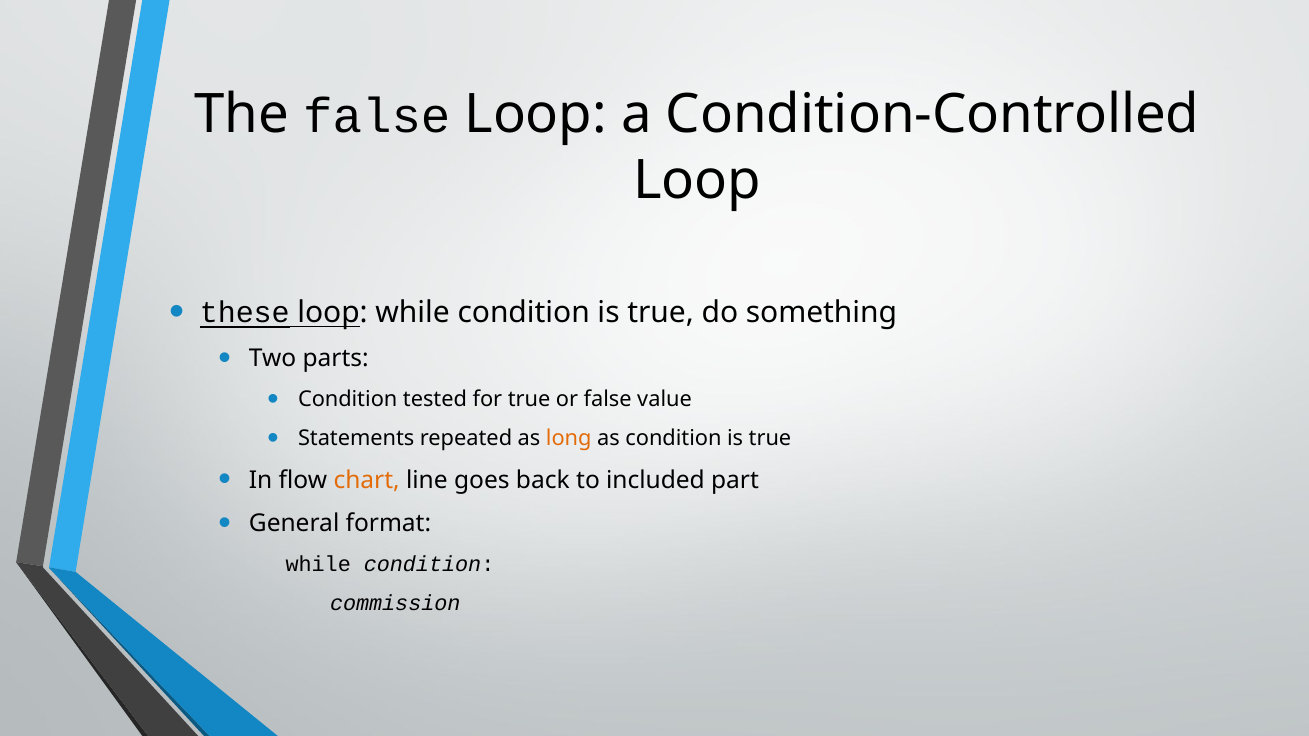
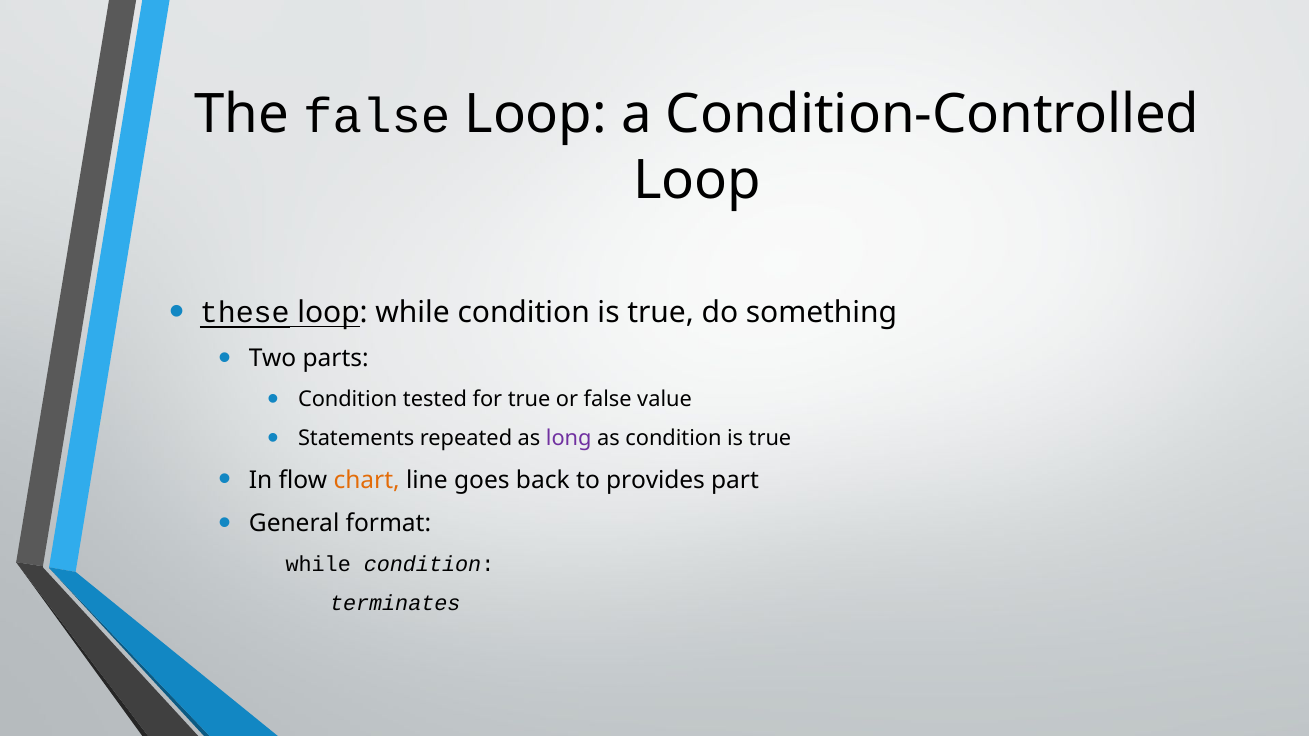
long colour: orange -> purple
included: included -> provides
commission: commission -> terminates
